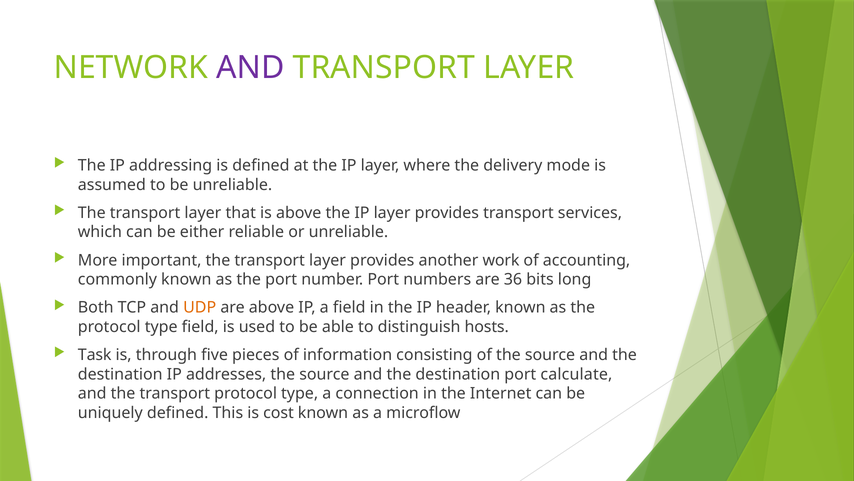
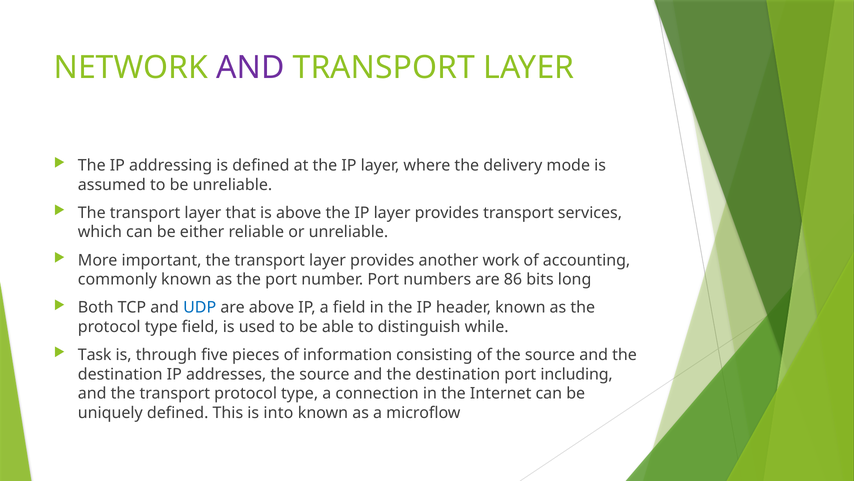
36: 36 -> 86
UDP colour: orange -> blue
hosts: hosts -> while
calculate: calculate -> including
cost: cost -> into
